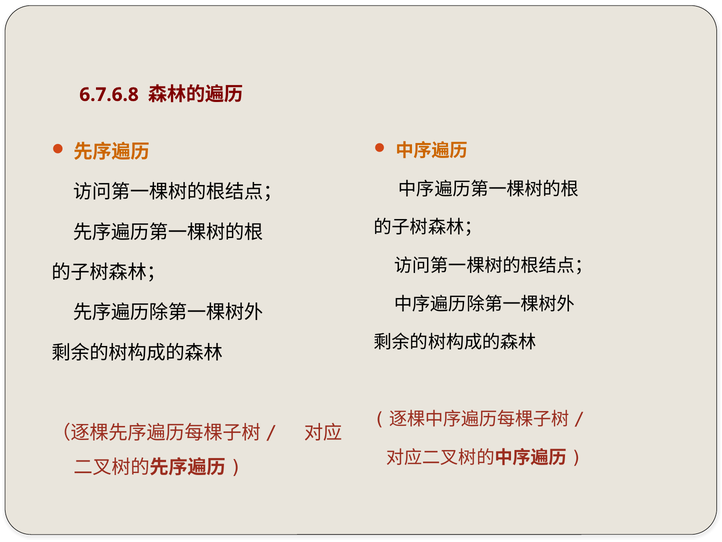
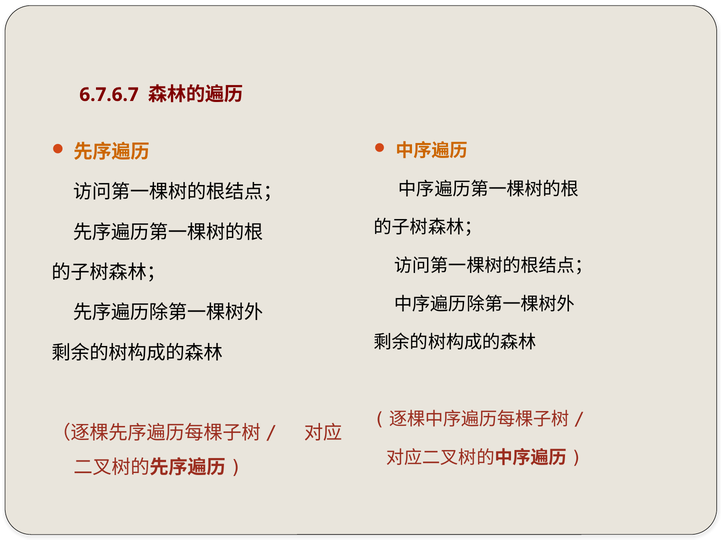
6.7.6.8: 6.7.6.8 -> 6.7.6.7
